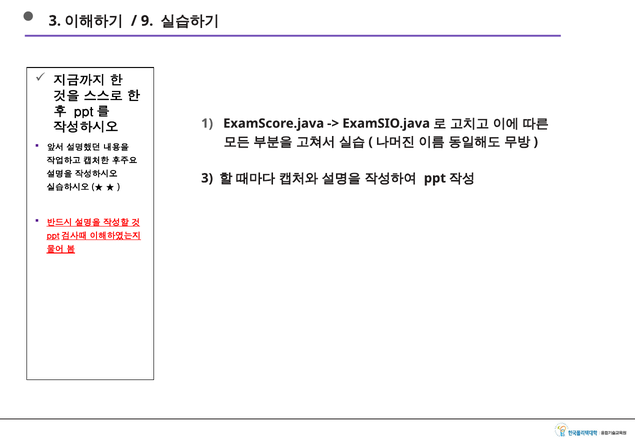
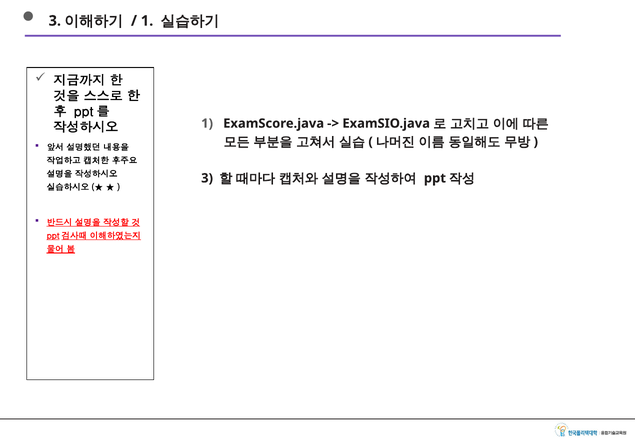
9 at (147, 21): 9 -> 1
